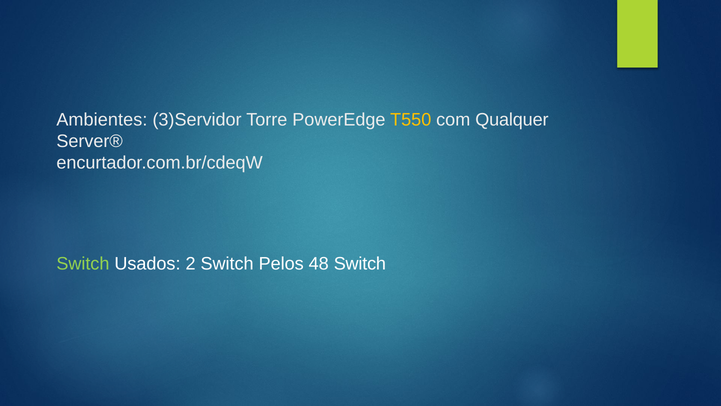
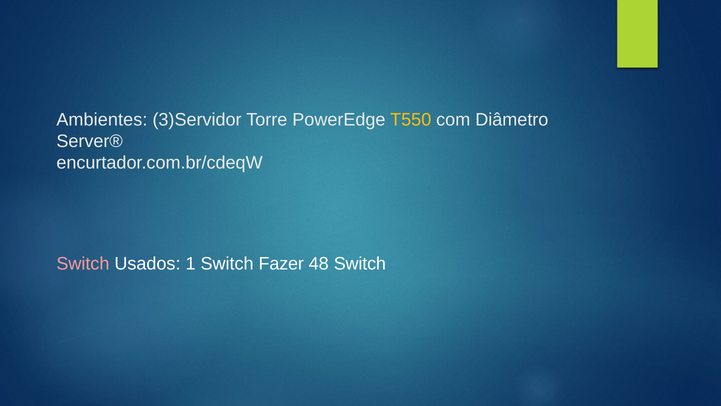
Qualquer: Qualquer -> Diâmetro
Switch at (83, 264) colour: light green -> pink
2: 2 -> 1
Pelos: Pelos -> Fazer
